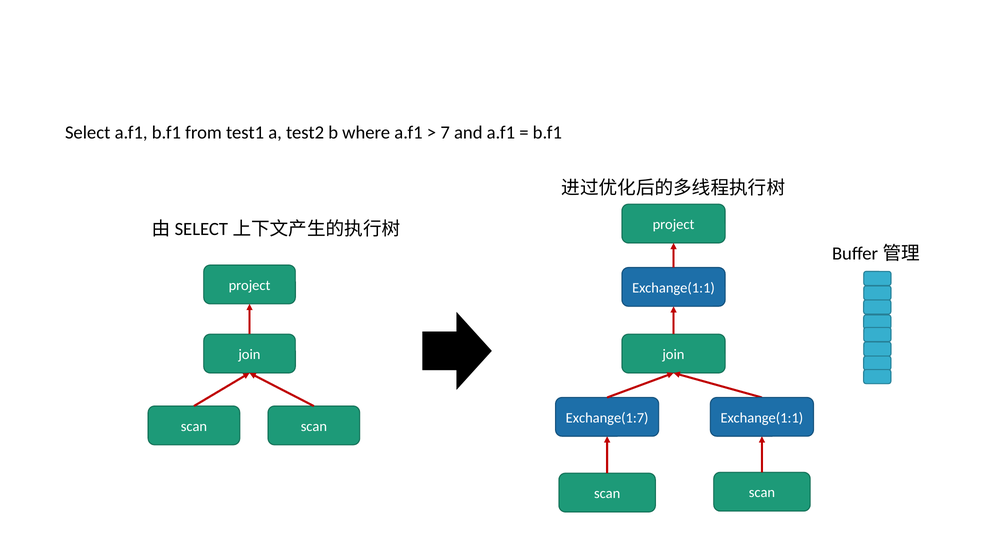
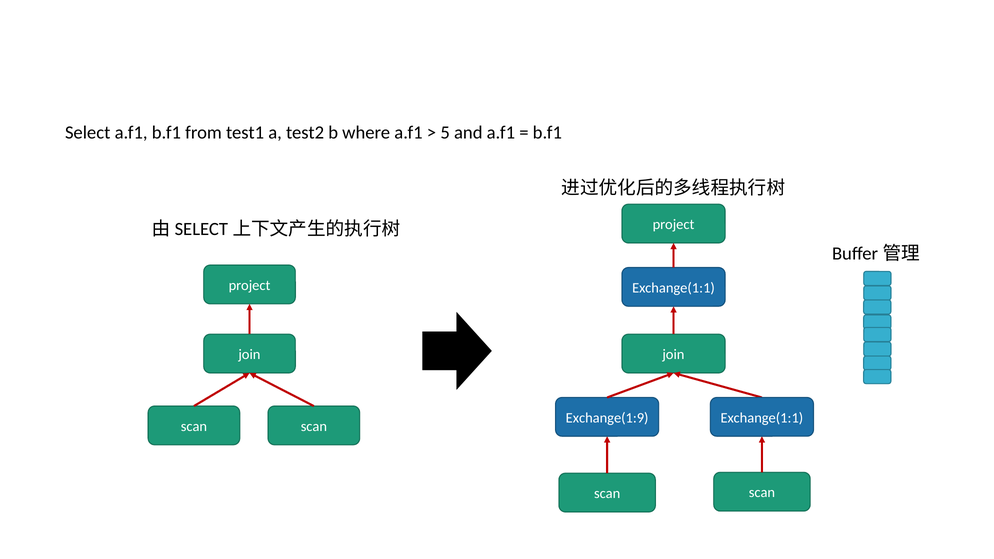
7: 7 -> 5
Exchange(1:7: Exchange(1:7 -> Exchange(1:9
